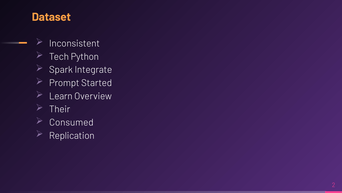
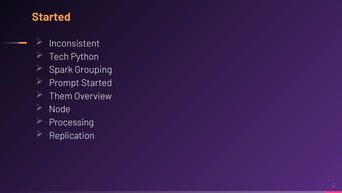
Dataset at (51, 17): Dataset -> Started
Integrate: Integrate -> Grouping
Learn: Learn -> Them
Their: Their -> Node
Consumed: Consumed -> Processing
